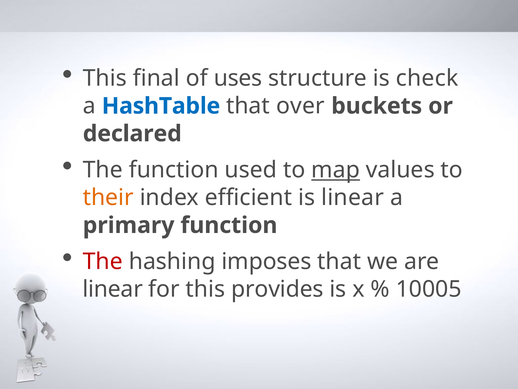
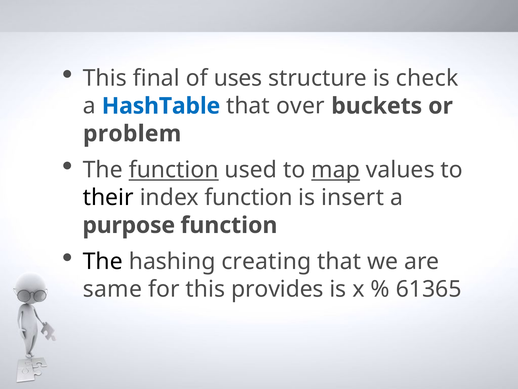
declared: declared -> problem
function at (174, 170) underline: none -> present
their colour: orange -> black
index efficient: efficient -> function
is linear: linear -> insert
primary: primary -> purpose
The at (103, 261) colour: red -> black
imposes: imposes -> creating
linear at (113, 289): linear -> same
10005: 10005 -> 61365
